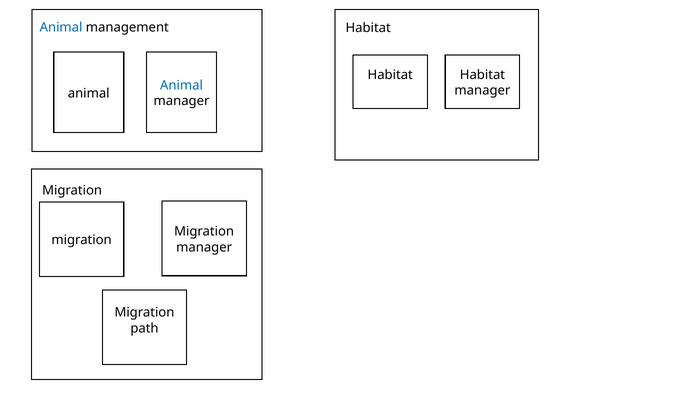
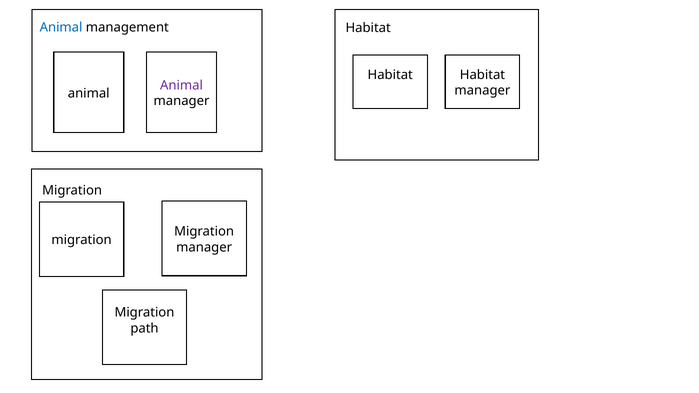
Animal at (182, 85) colour: blue -> purple
